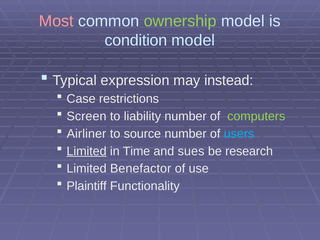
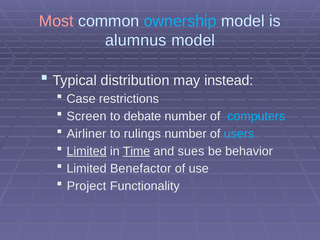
ownership colour: light green -> light blue
condition: condition -> alumnus
expression: expression -> distribution
liability: liability -> debate
computers colour: light green -> light blue
source: source -> rulings
Time underline: none -> present
research: research -> behavior
Plaintiff: Plaintiff -> Project
